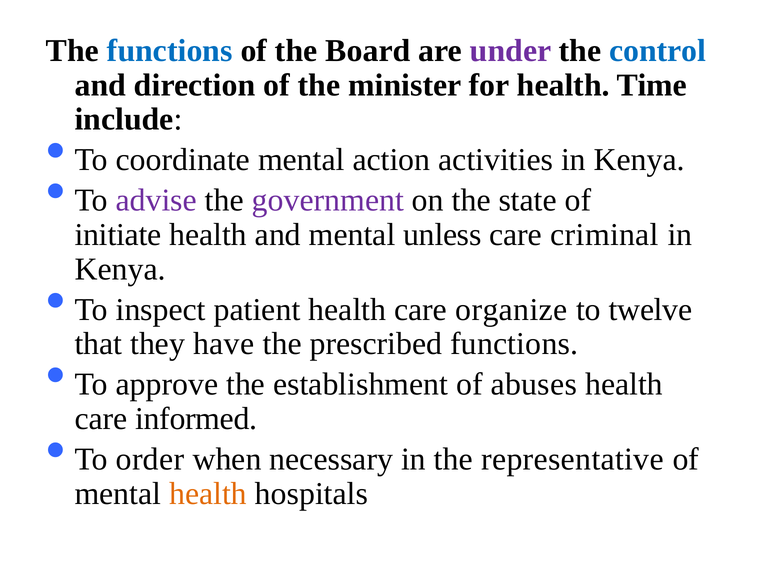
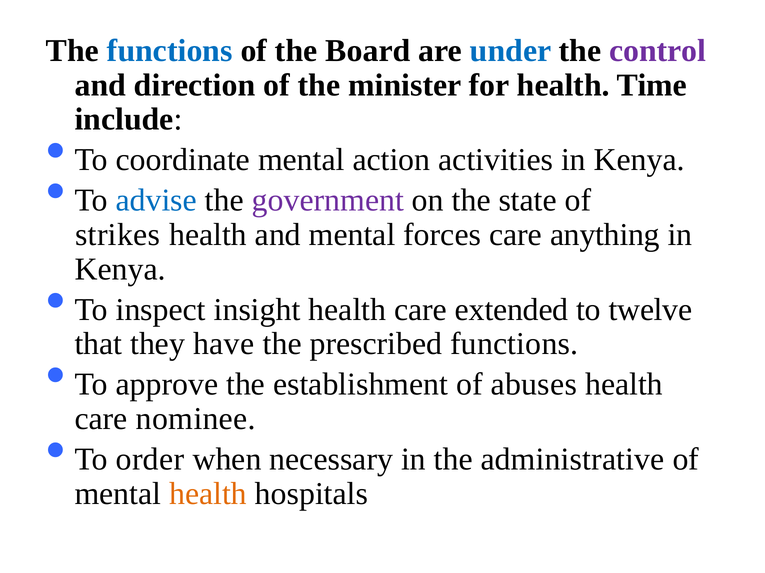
under colour: purple -> blue
control colour: blue -> purple
advise colour: purple -> blue
initiate: initiate -> strikes
unless: unless -> forces
criminal: criminal -> anything
patient: patient -> insight
organize: organize -> extended
informed: informed -> nominee
representative: representative -> administrative
